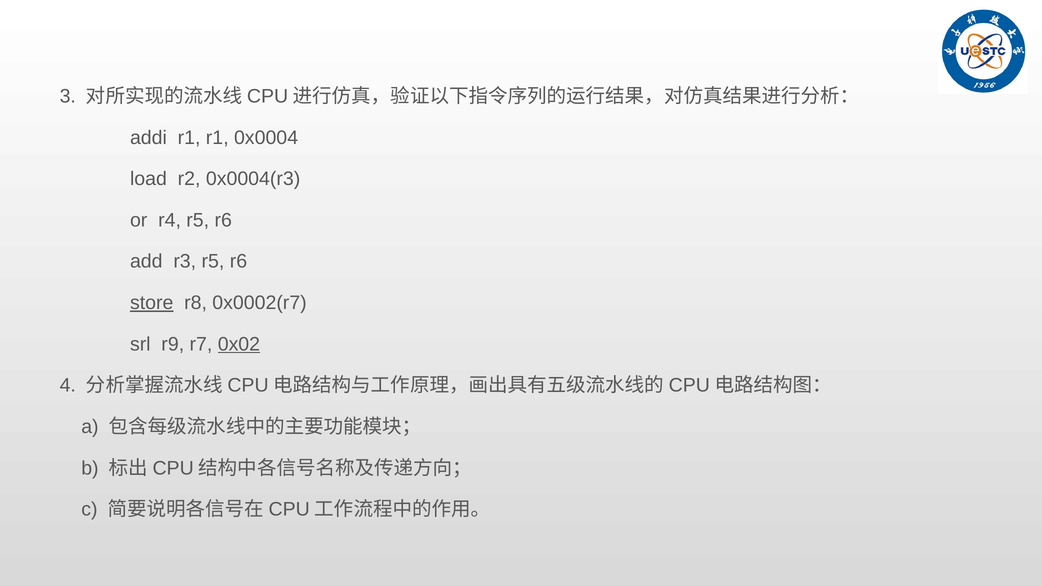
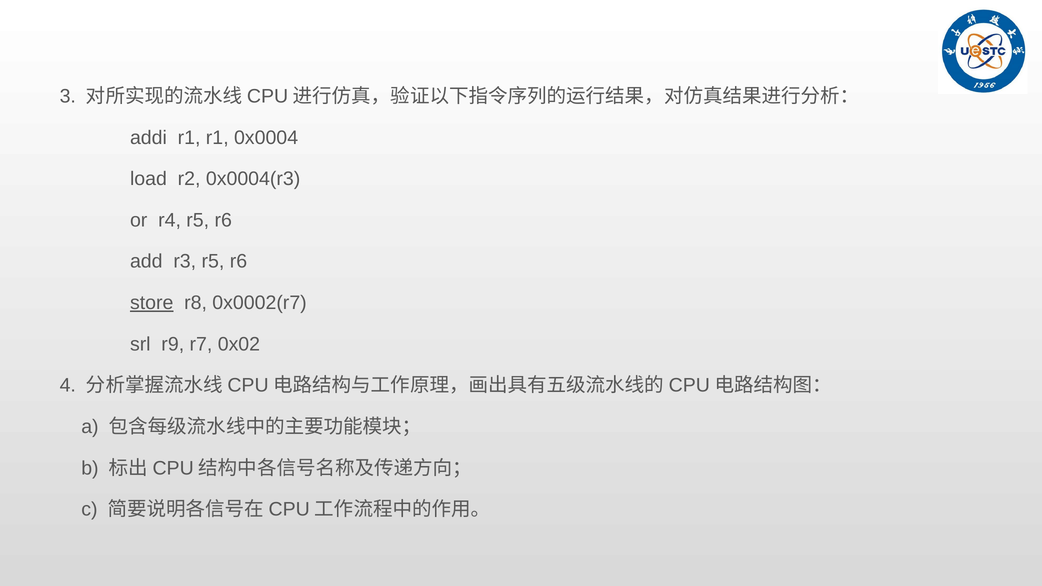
0x02 underline: present -> none
